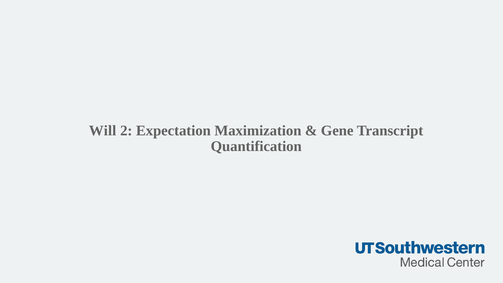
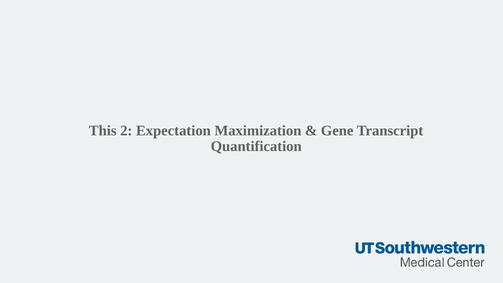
Will: Will -> This
